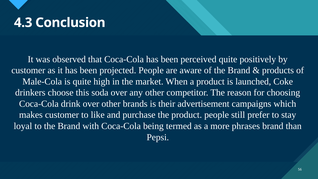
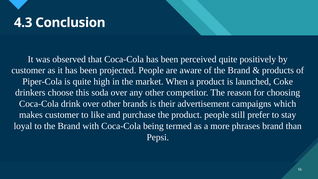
Male-Cola: Male-Cola -> Piper-Cola
